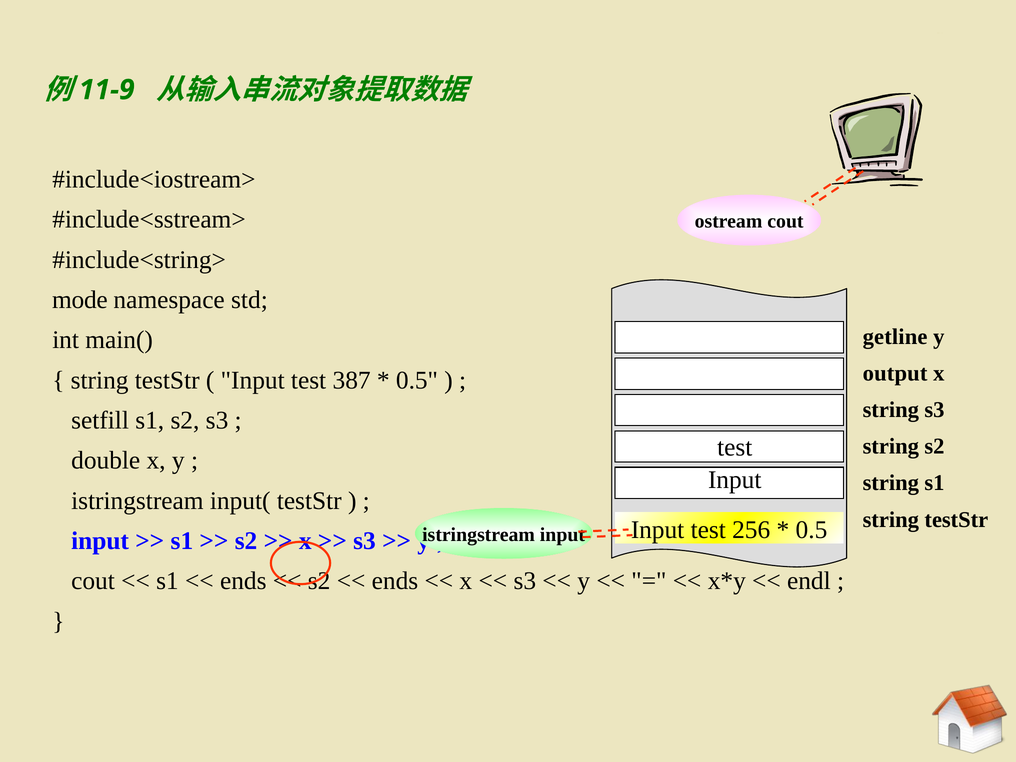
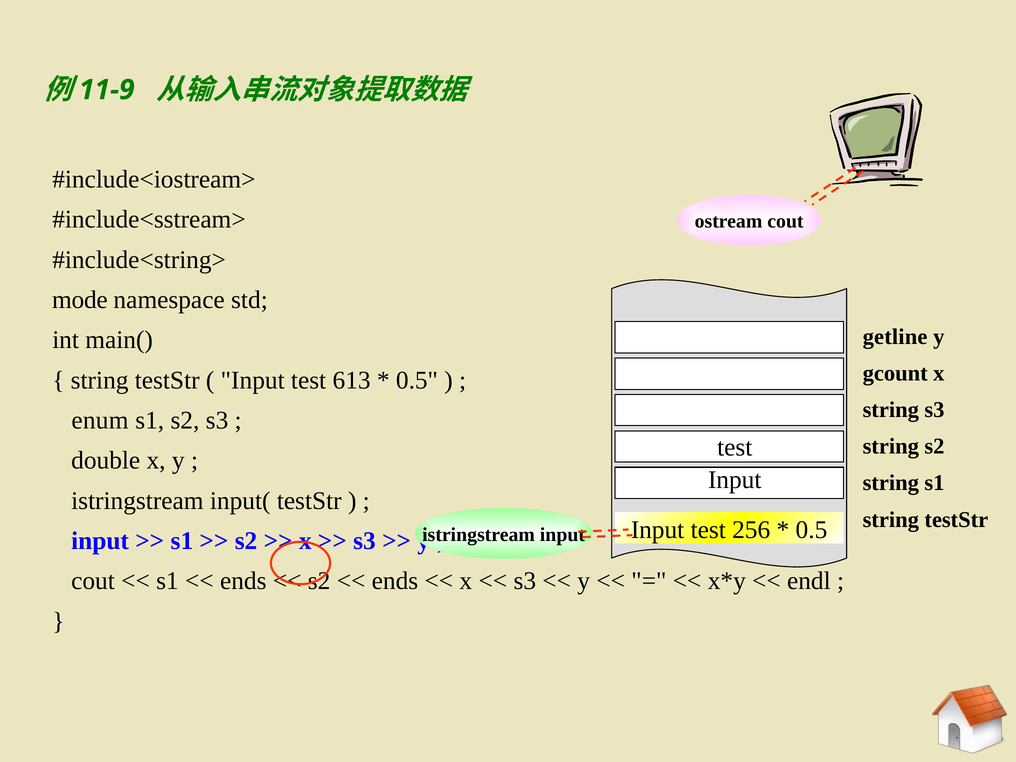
output: output -> gcount
387: 387 -> 613
setfill: setfill -> enum
